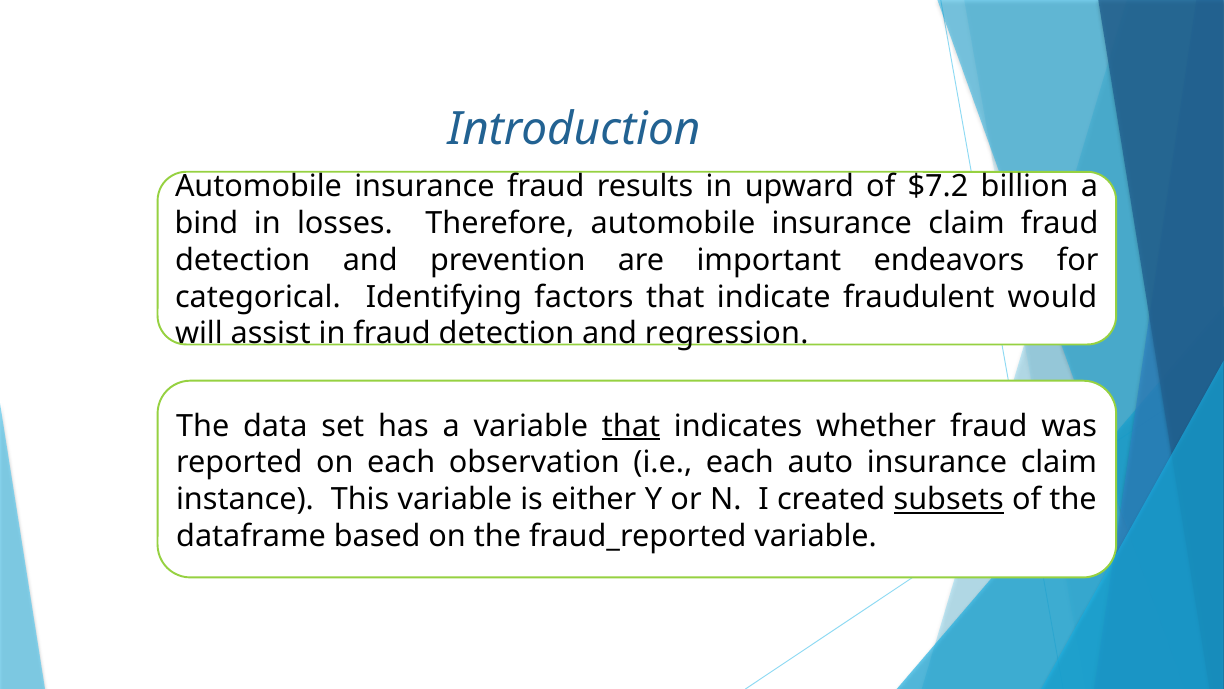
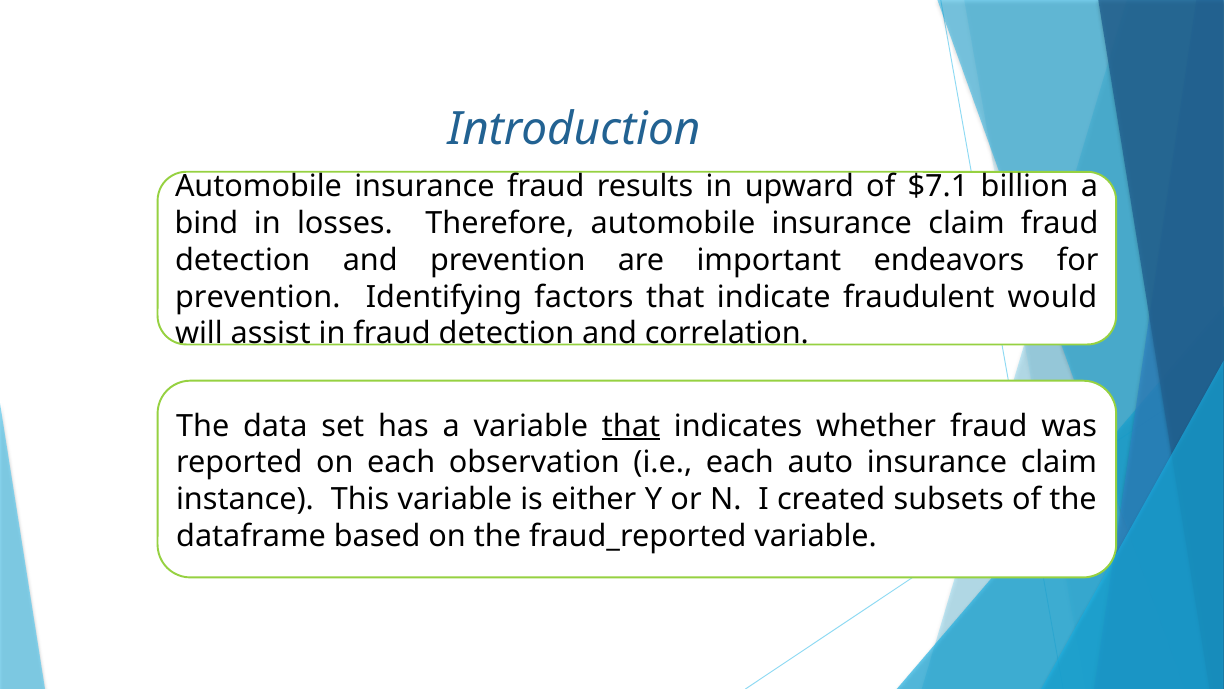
$7.2: $7.2 -> $7.1
categorical at (258, 297): categorical -> prevention
regression: regression -> correlation
subsets underline: present -> none
